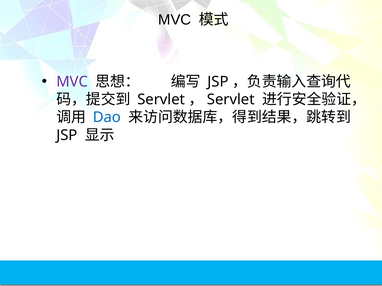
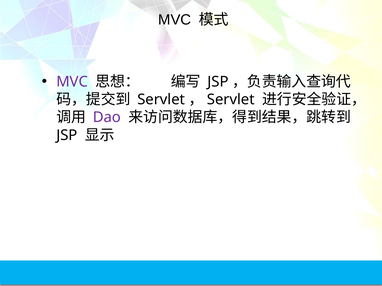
Dao colour: blue -> purple
